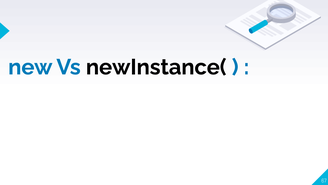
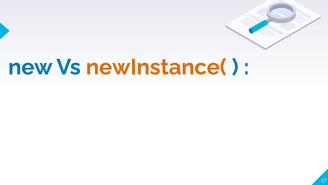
newInstance( colour: black -> orange
